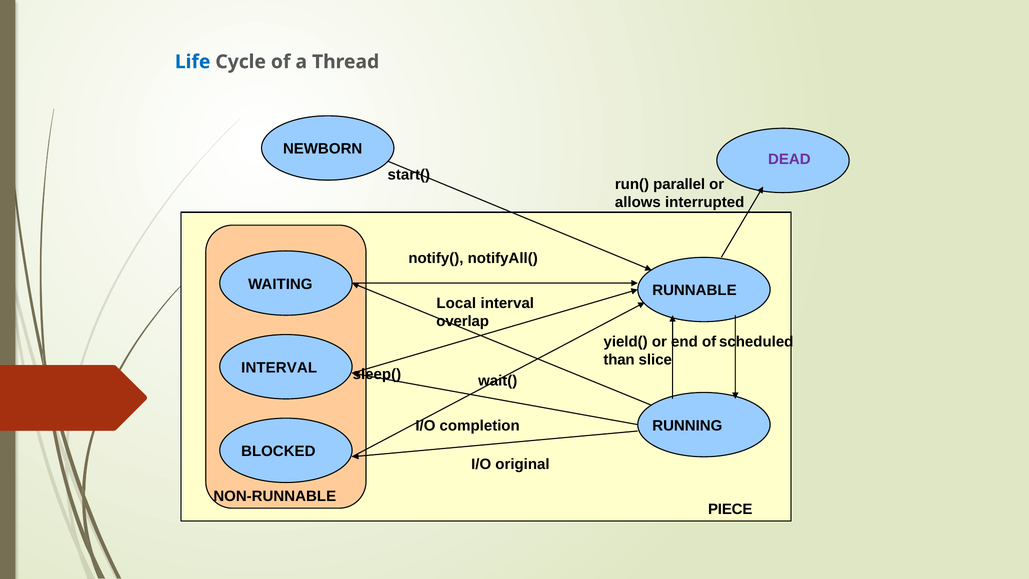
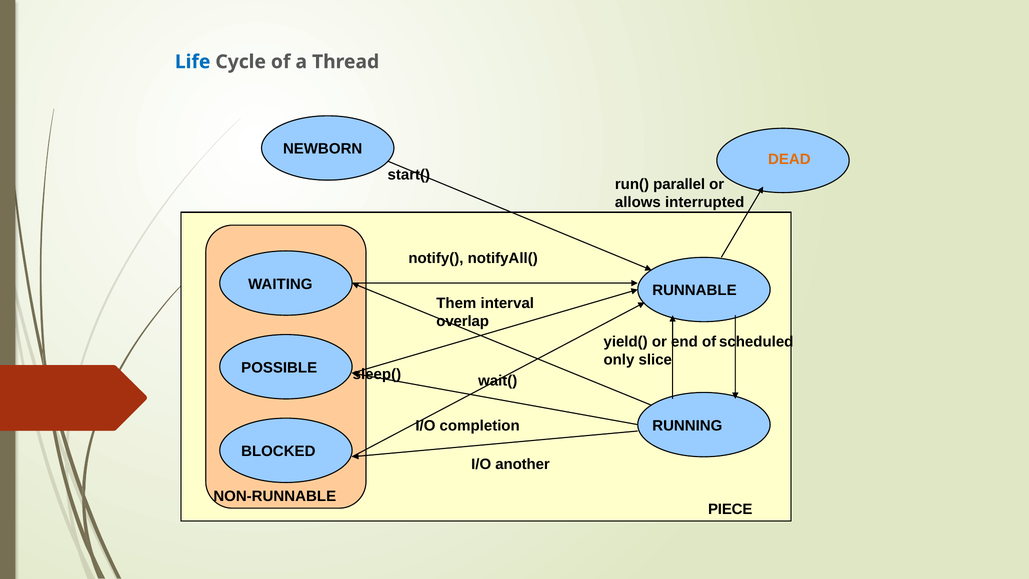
DEAD colour: purple -> orange
Local: Local -> Them
than: than -> only
INTERVAL at (279, 368): INTERVAL -> POSSIBLE
original: original -> another
